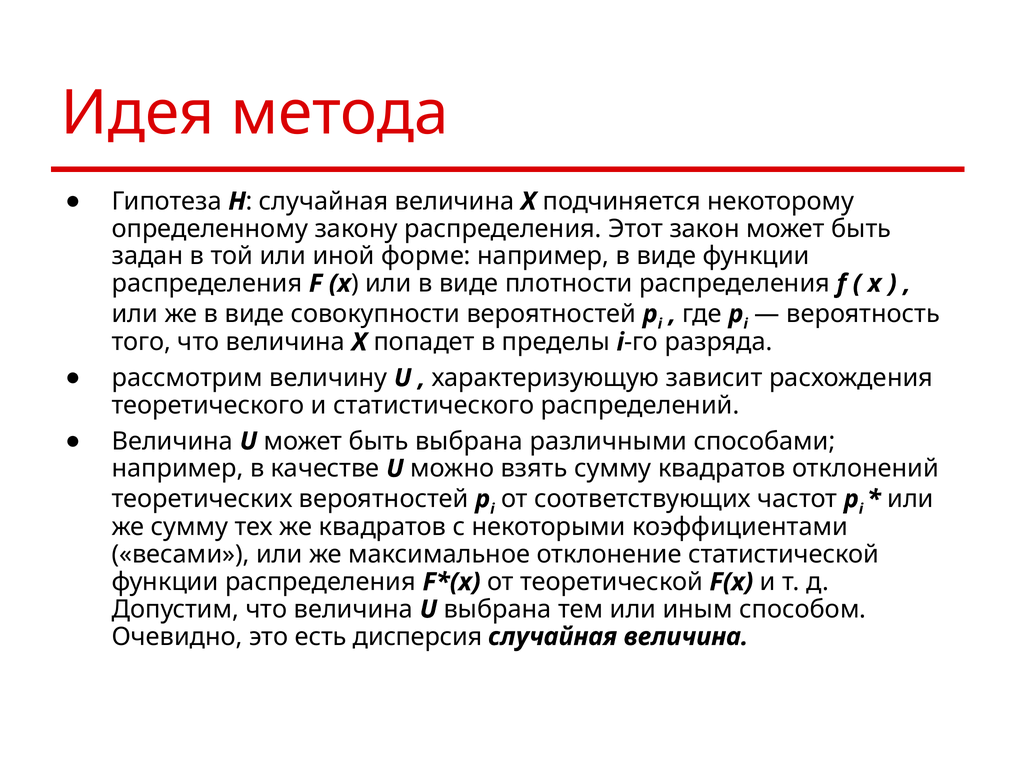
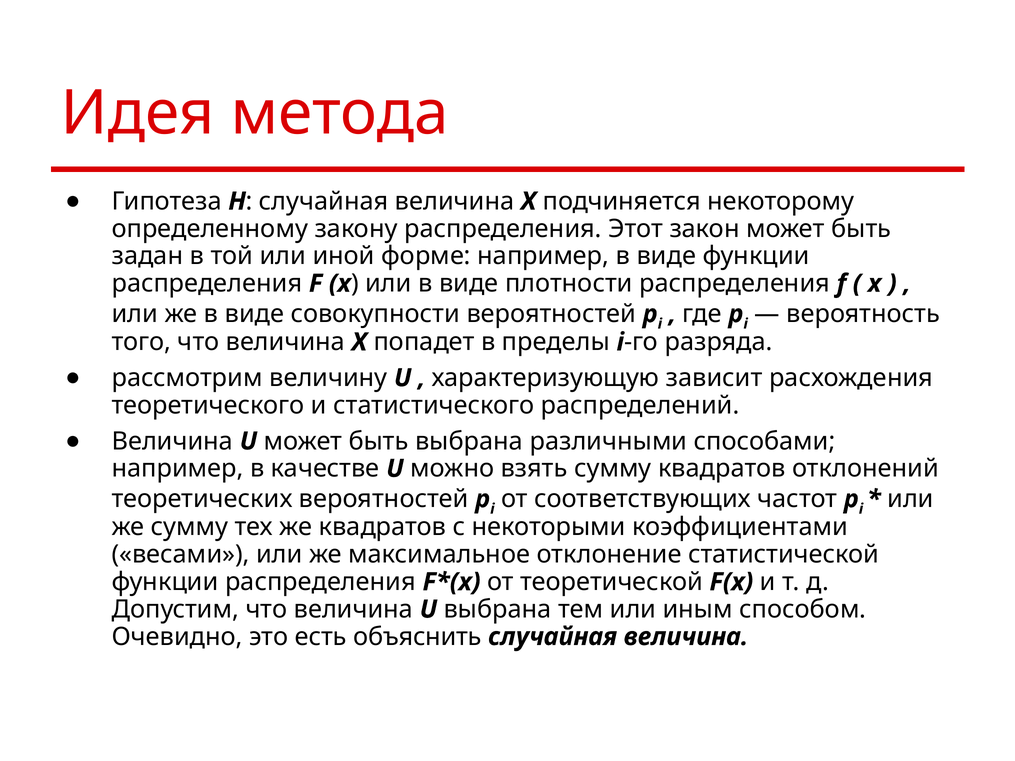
дисперсия: дисперсия -> объяснить
